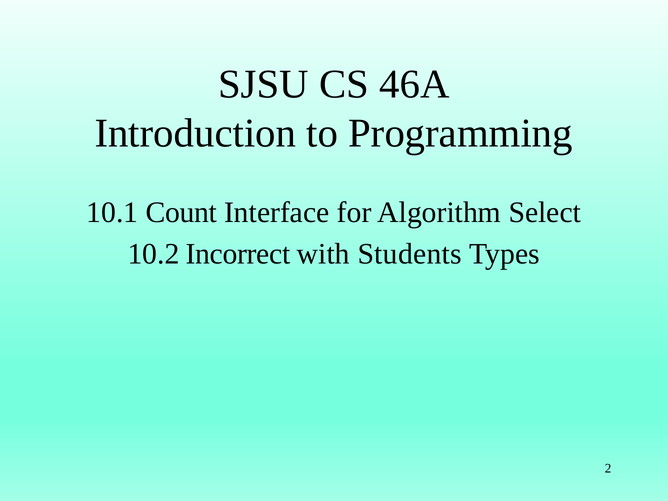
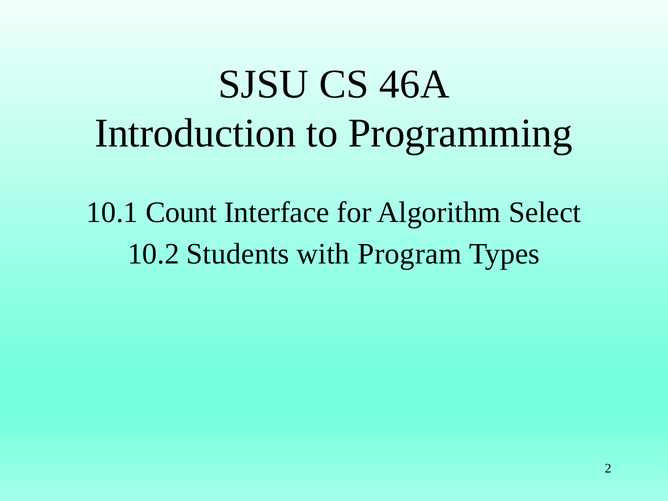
Incorrect: Incorrect -> Students
Students: Students -> Program
